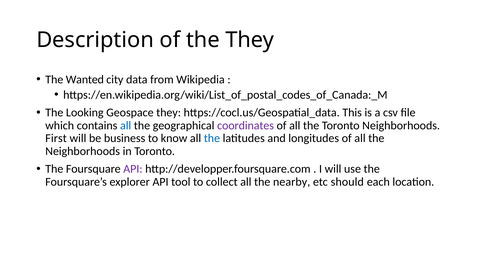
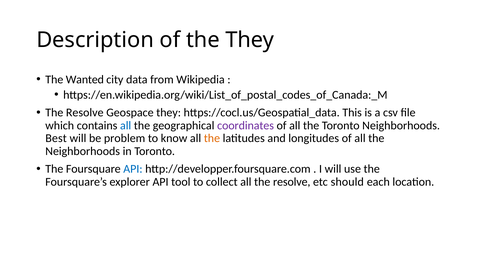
Looking at (85, 113): Looking -> Resolve
First: First -> Best
business: business -> problem
the at (212, 139) colour: blue -> orange
API at (133, 169) colour: purple -> blue
all the nearby: nearby -> resolve
